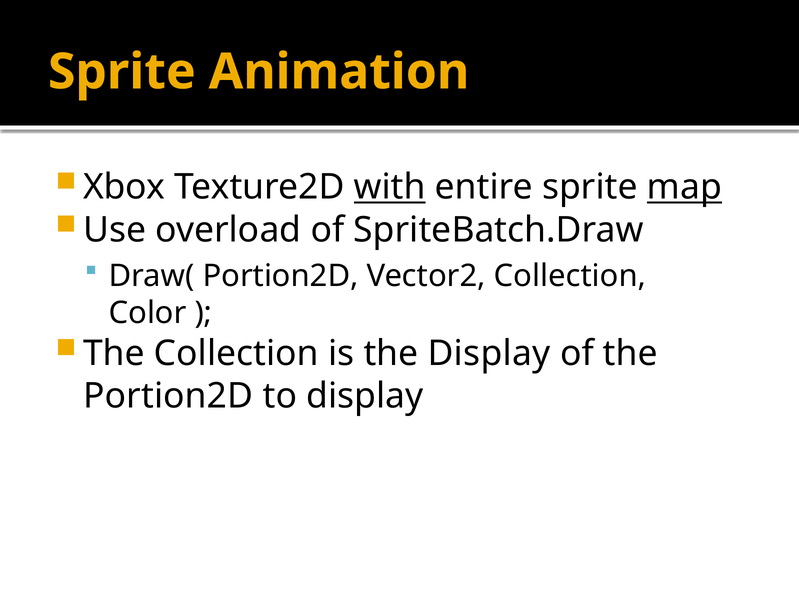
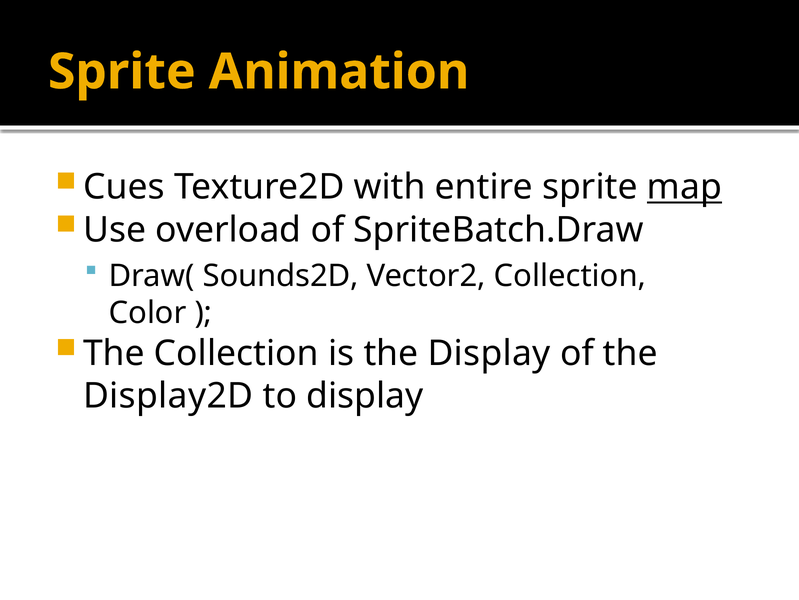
Xbox: Xbox -> Cues
with underline: present -> none
Draw( Portion2D: Portion2D -> Sounds2D
Portion2D at (168, 396): Portion2D -> Display2D
